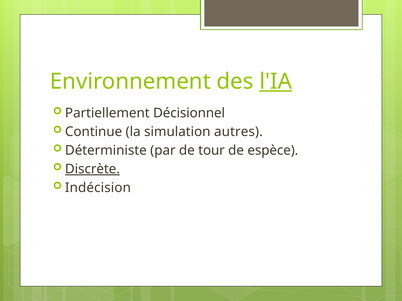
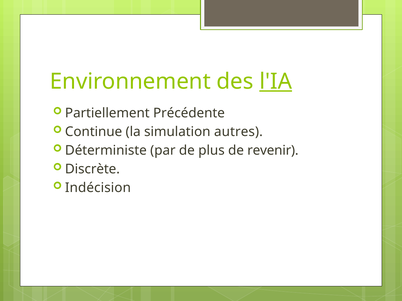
Décisionnel: Décisionnel -> Précédente
tour: tour -> plus
espèce: espèce -> revenir
Discrète underline: present -> none
